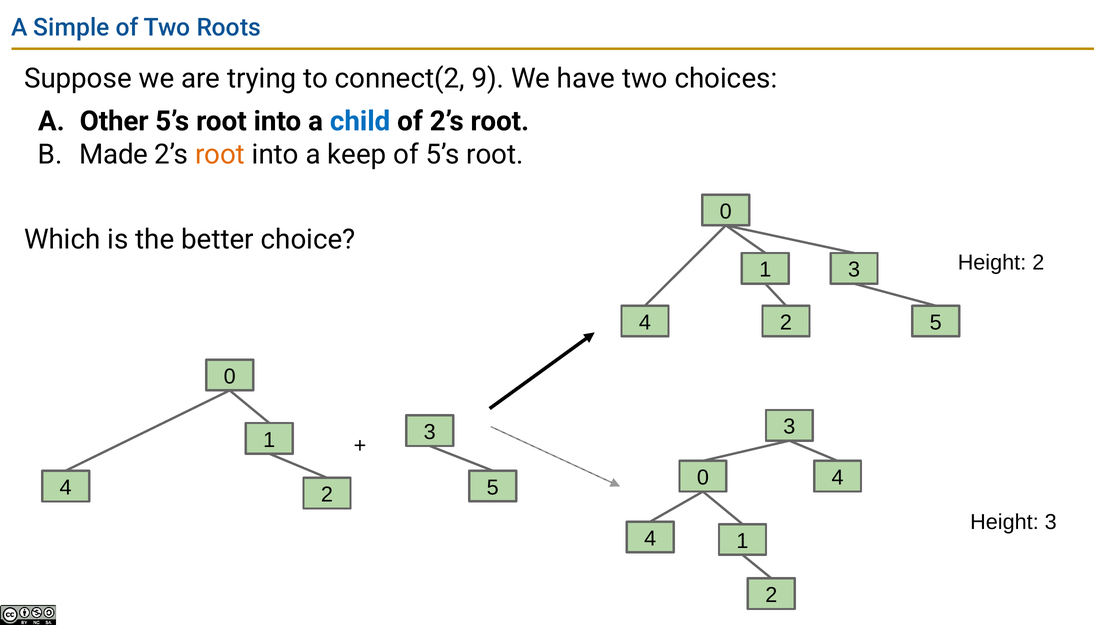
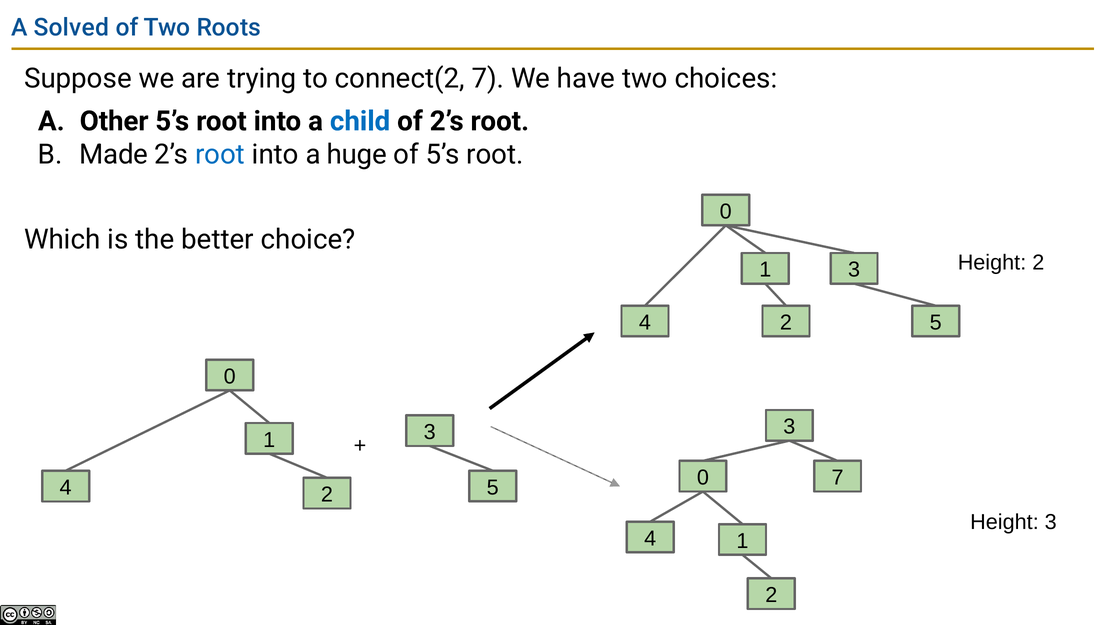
Simple: Simple -> Solved
connect(2 9: 9 -> 7
root at (220, 155) colour: orange -> blue
keep: keep -> huge
0 4: 4 -> 7
